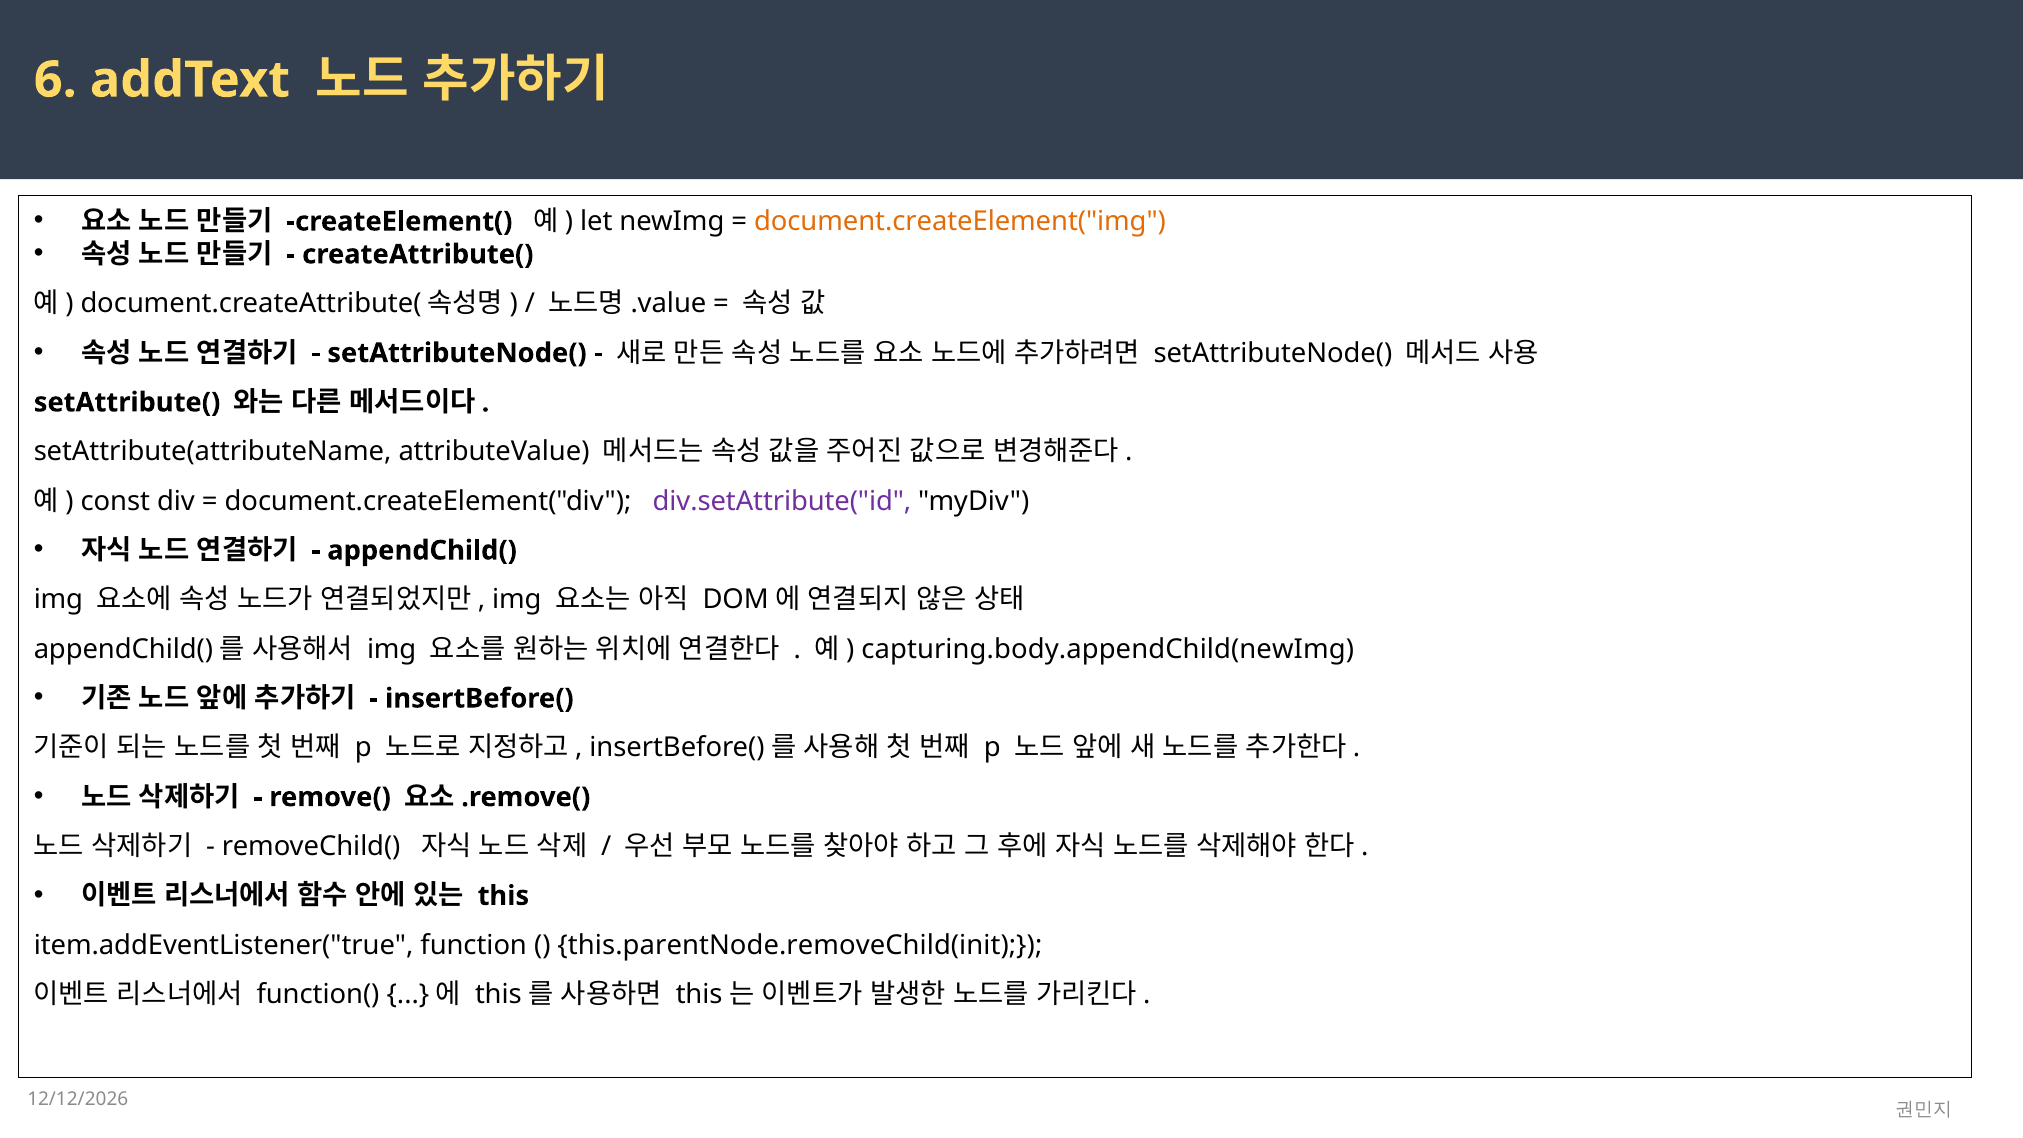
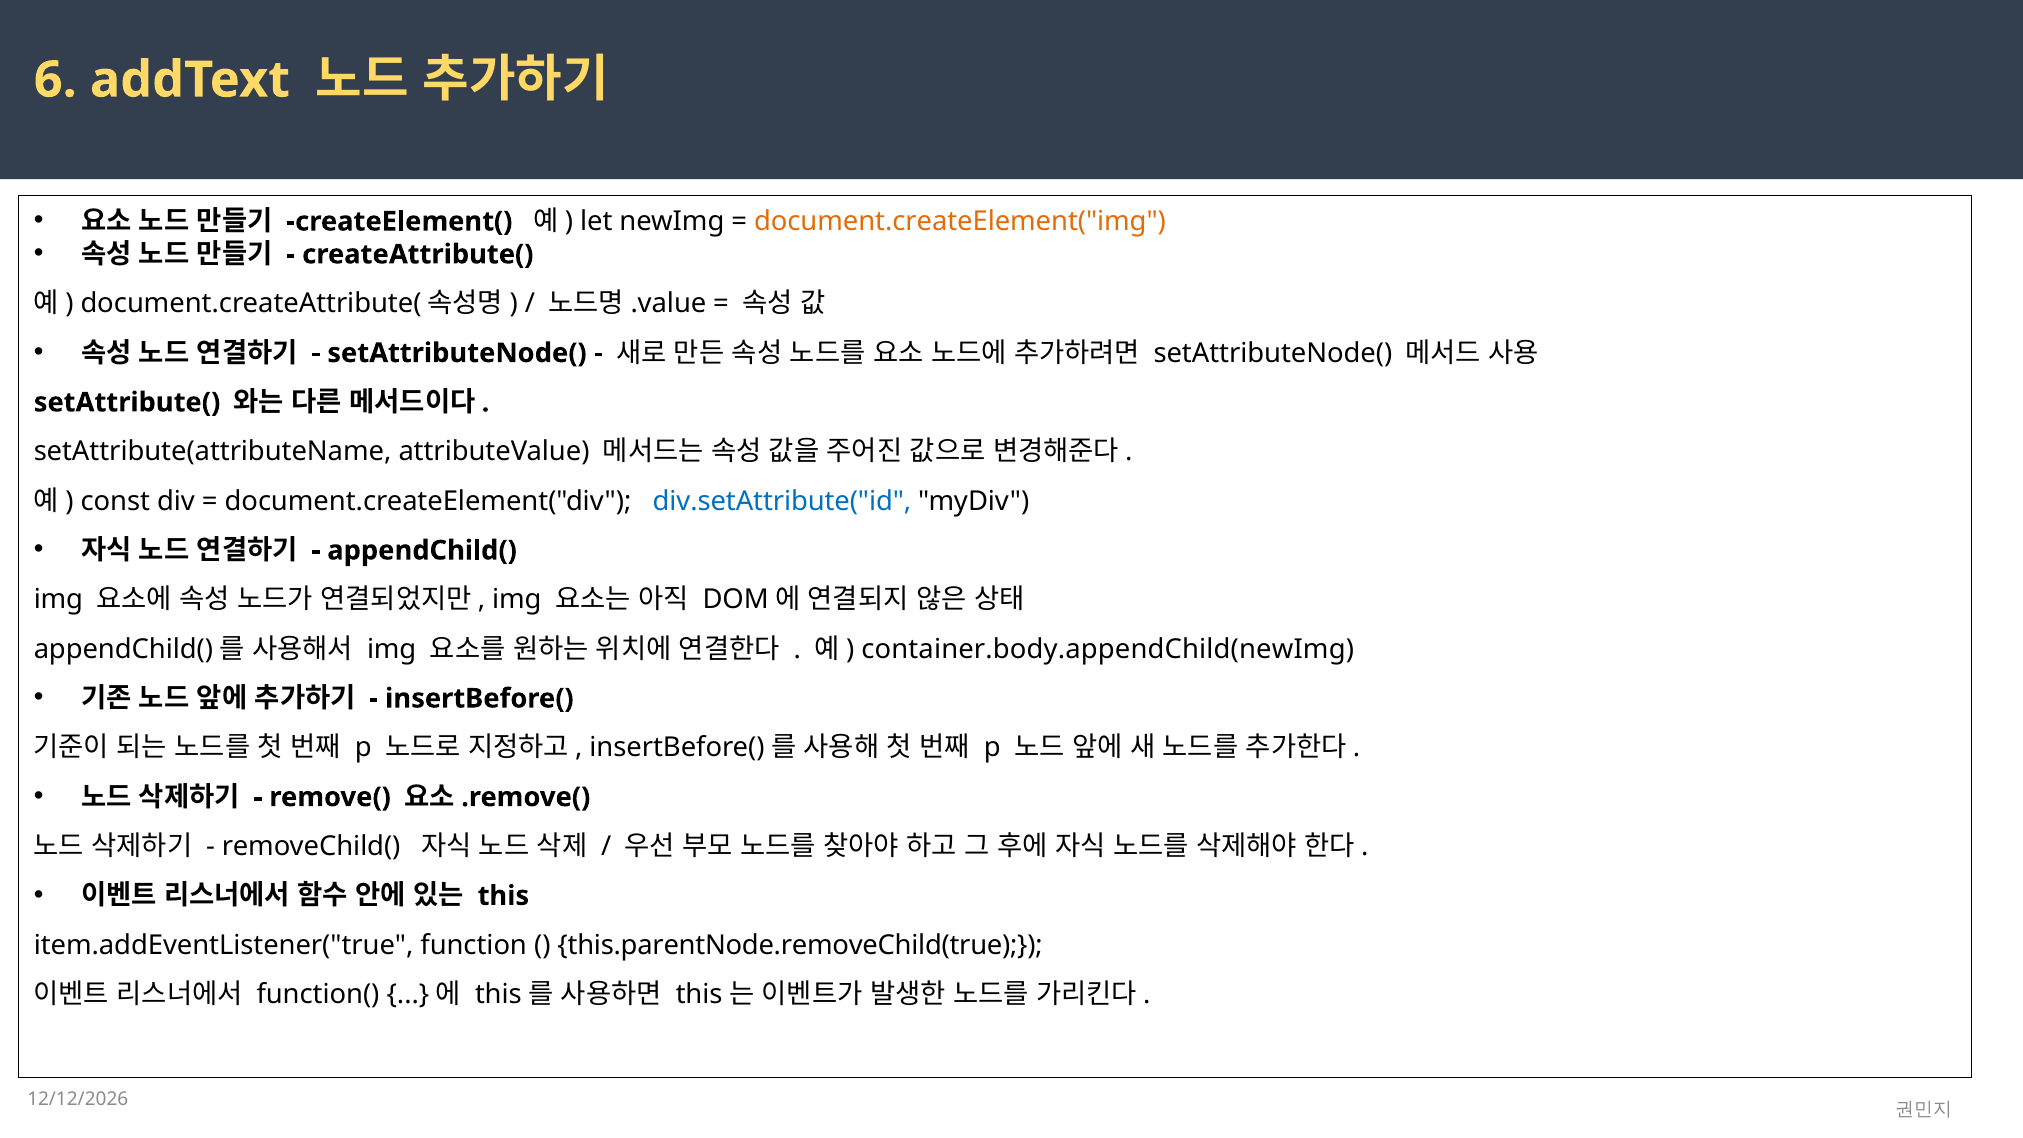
div.setAttribute("id colour: purple -> blue
capturing.body.appendChild(newImg: capturing.body.appendChild(newImg -> container.body.appendChild(newImg
this.parentNode.removeChild(init: this.parentNode.removeChild(init -> this.parentNode.removeChild(true
